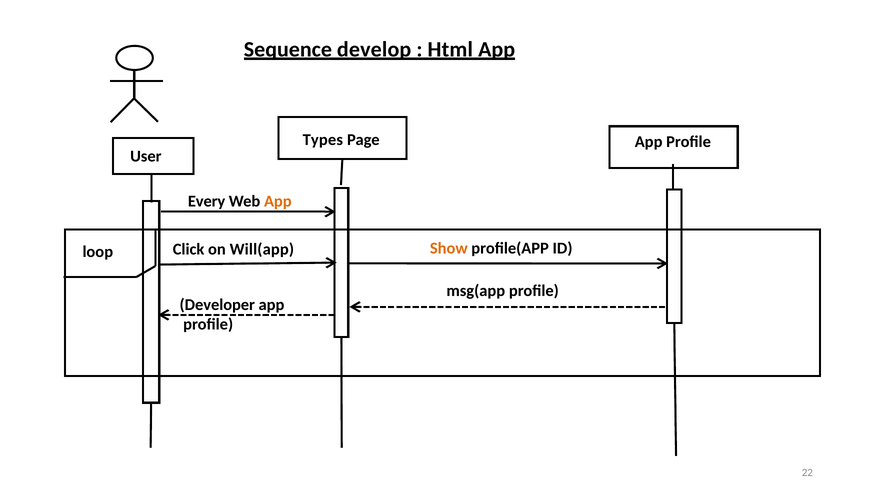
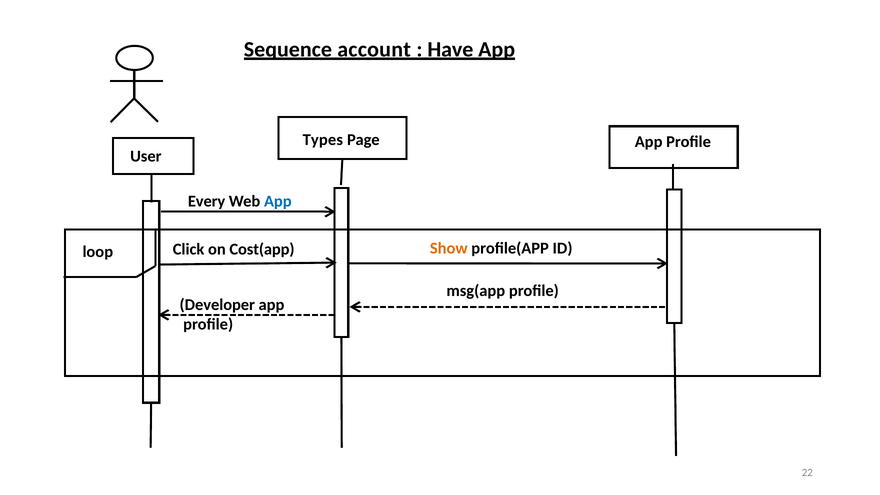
develop: develop -> account
Html: Html -> Have
App at (278, 201) colour: orange -> blue
Will(app: Will(app -> Cost(app
